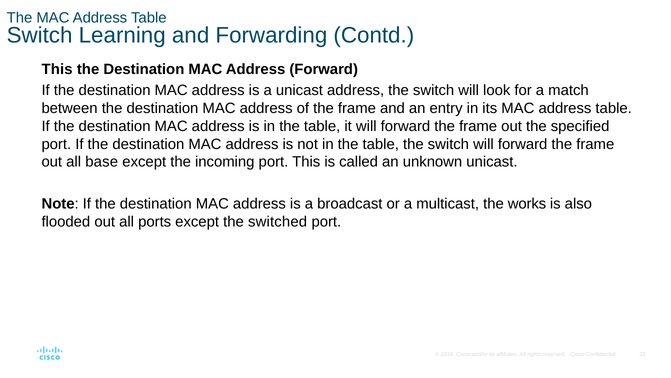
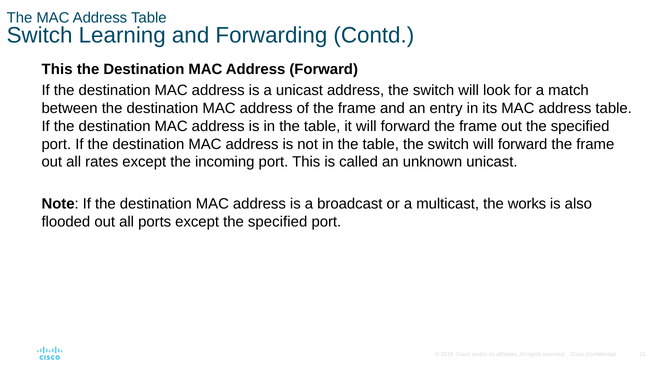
base: base -> rates
except the switched: switched -> specified
